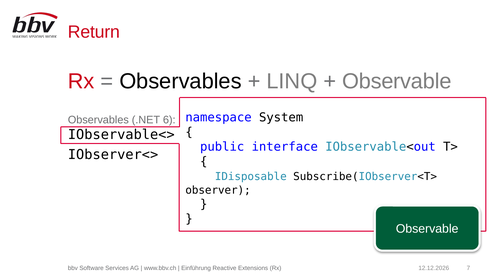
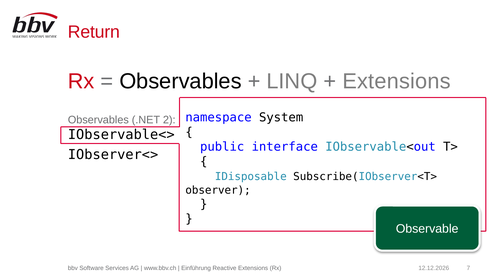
Observable at (397, 81): Observable -> Extensions
6: 6 -> 2
